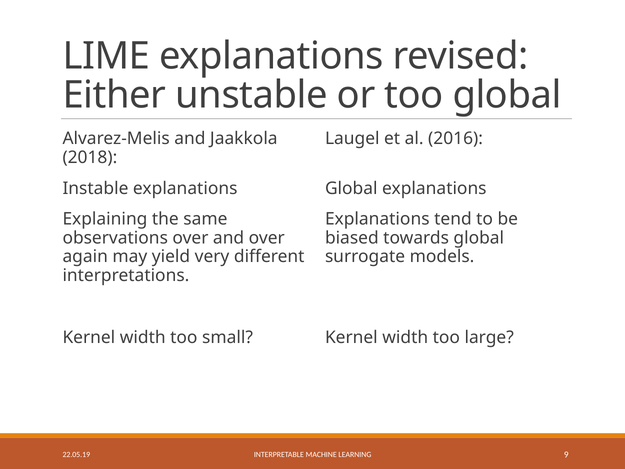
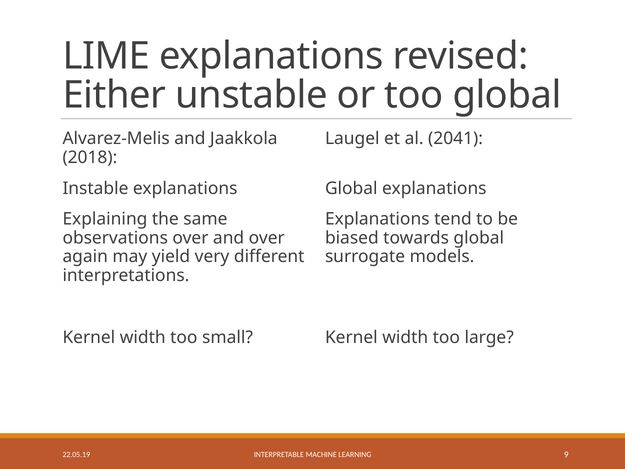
2016: 2016 -> 2041
